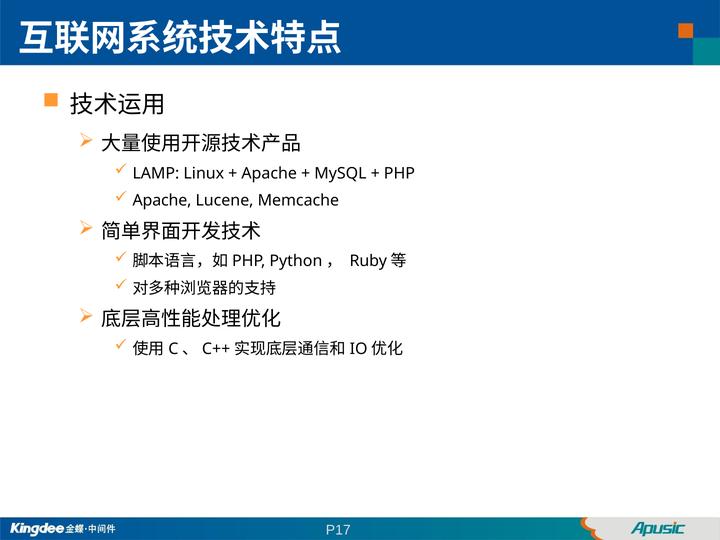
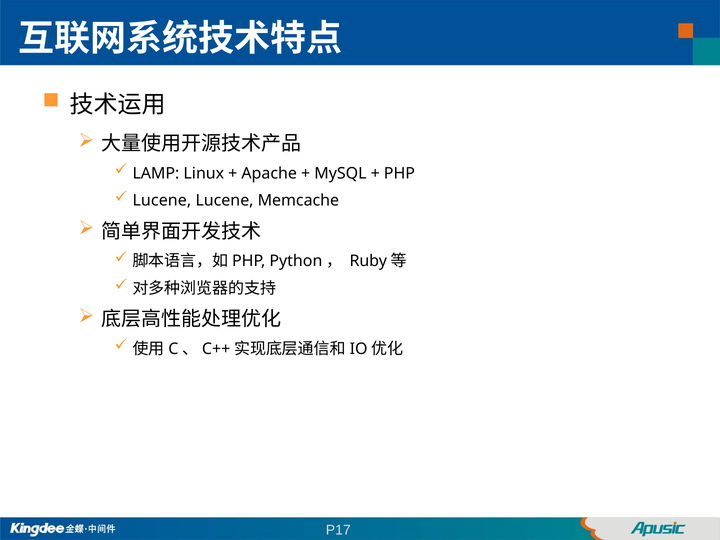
Apache at (162, 201): Apache -> Lucene
